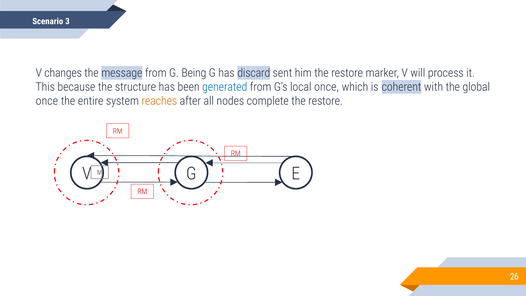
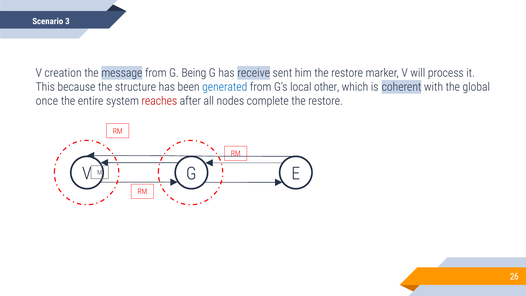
changes: changes -> creation
discard: discard -> receive
local once: once -> other
reaches colour: orange -> red
